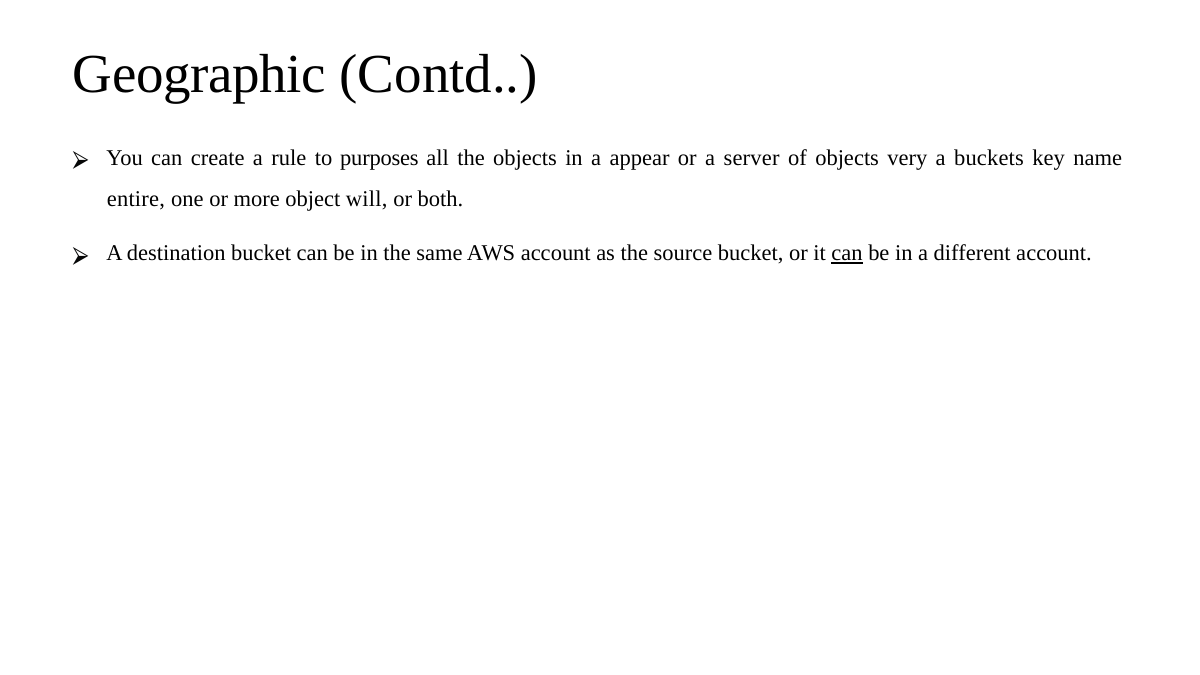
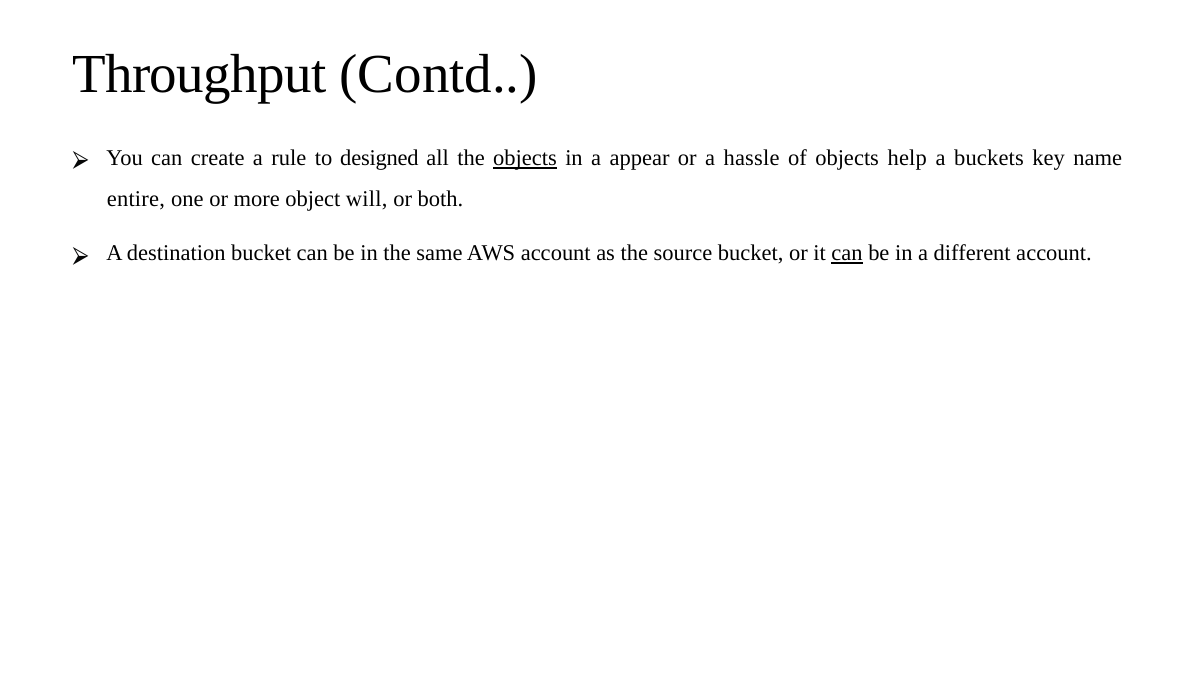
Geographic: Geographic -> Throughput
purposes: purposes -> designed
objects at (525, 158) underline: none -> present
server: server -> hassle
very: very -> help
